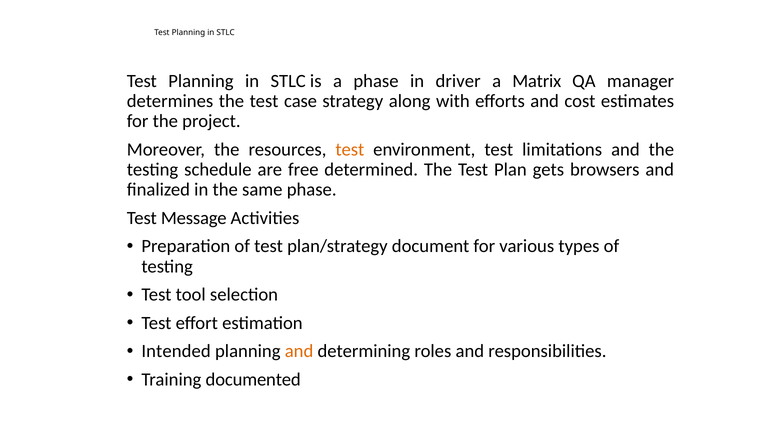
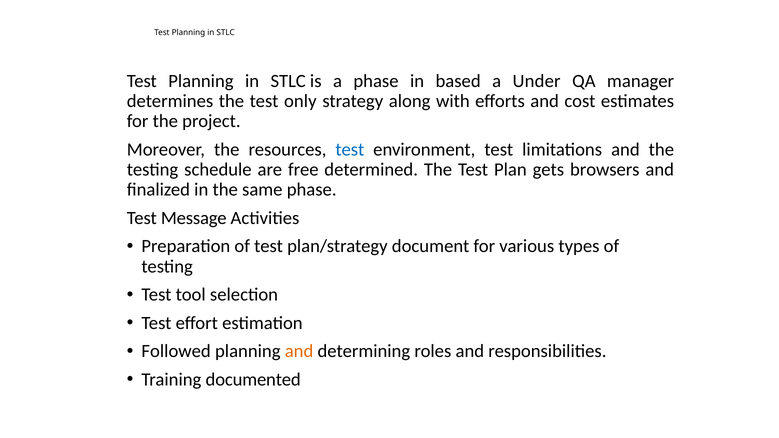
driver: driver -> based
Matrix: Matrix -> Under
case: case -> only
test at (350, 150) colour: orange -> blue
Intended: Intended -> Followed
